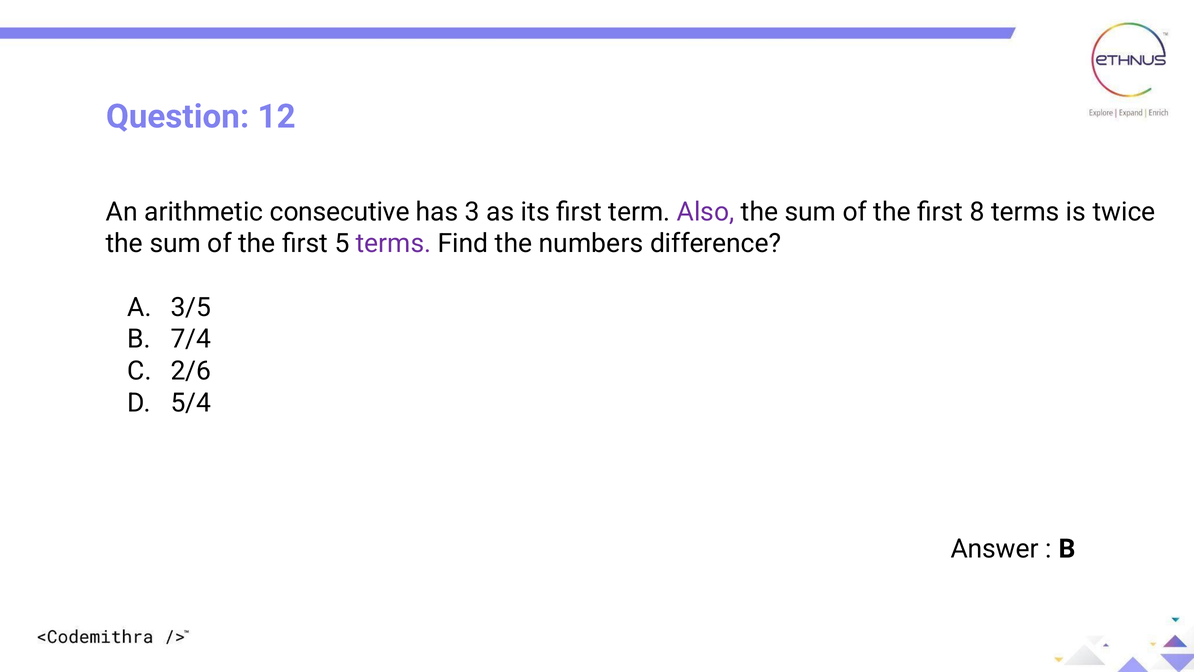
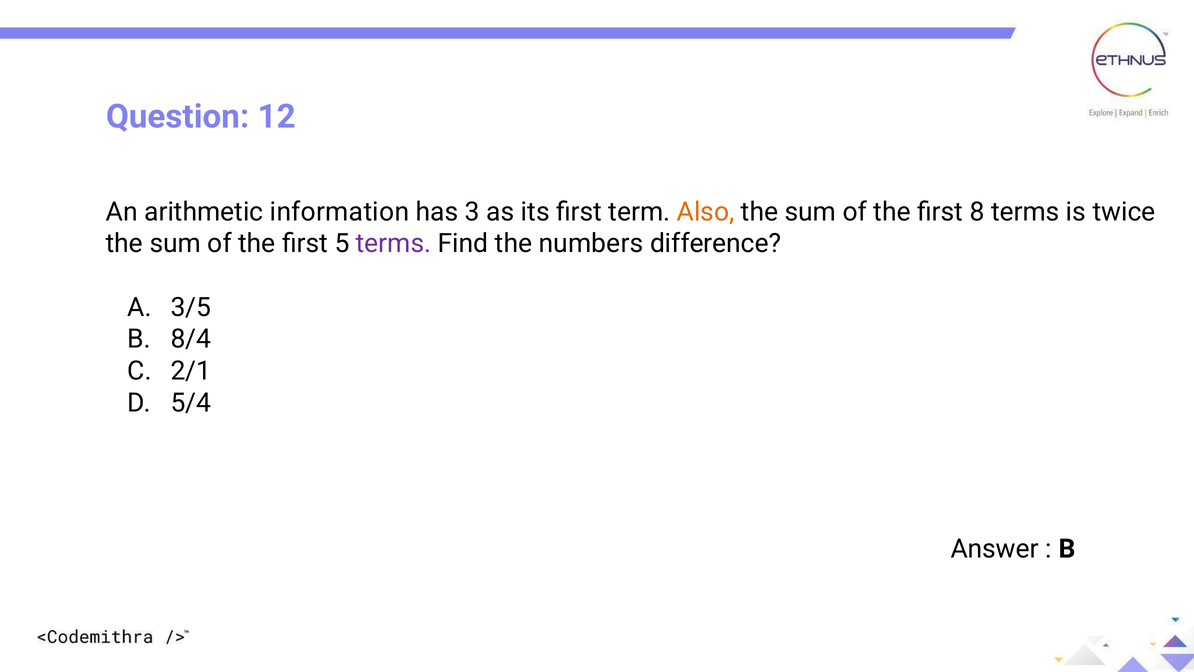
consecutive: consecutive -> information
Also colour: purple -> orange
7/4: 7/4 -> 8/4
2/6: 2/6 -> 2/1
